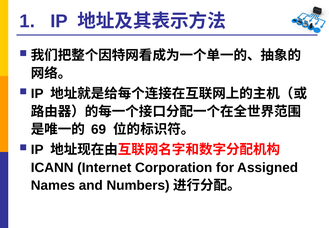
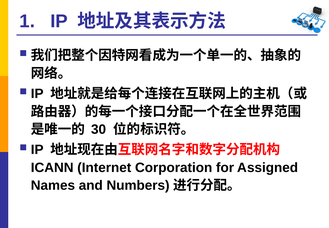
69: 69 -> 30
